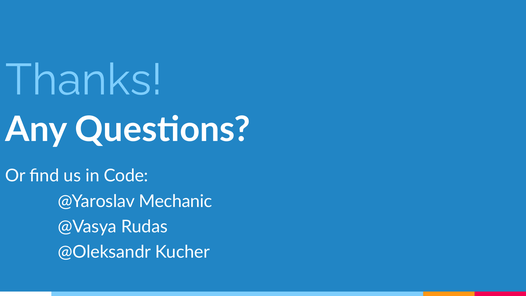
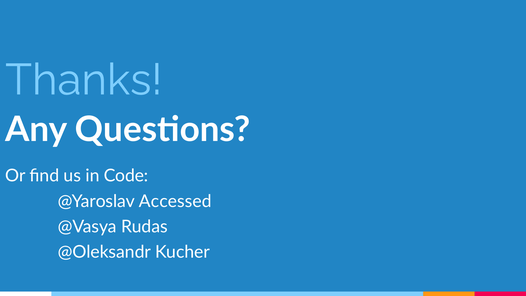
Mechanic: Mechanic -> Accessed
